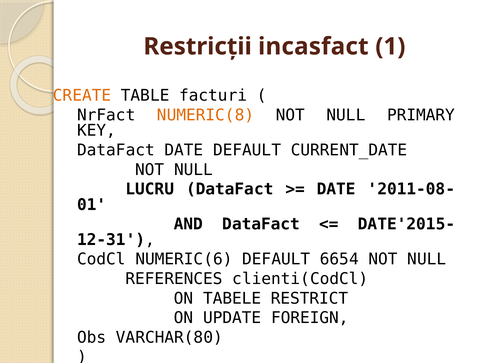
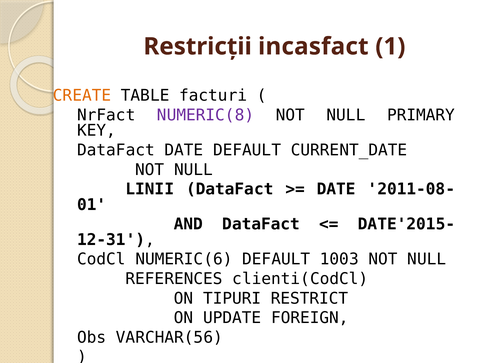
NUMERIC(8 colour: orange -> purple
LUCRU: LUCRU -> LINII
6654: 6654 -> 1003
TABELE: TABELE -> TIPURI
VARCHAR(80: VARCHAR(80 -> VARCHAR(56
